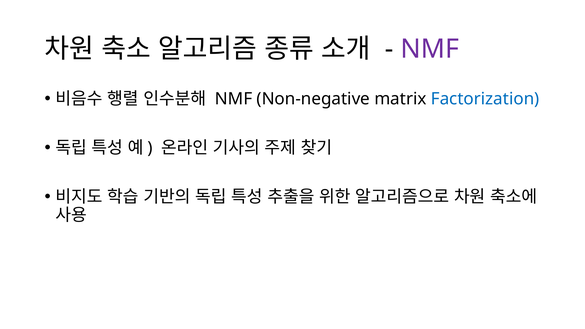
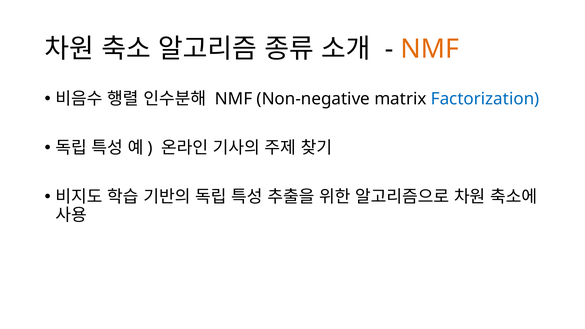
NMF at (430, 49) colour: purple -> orange
